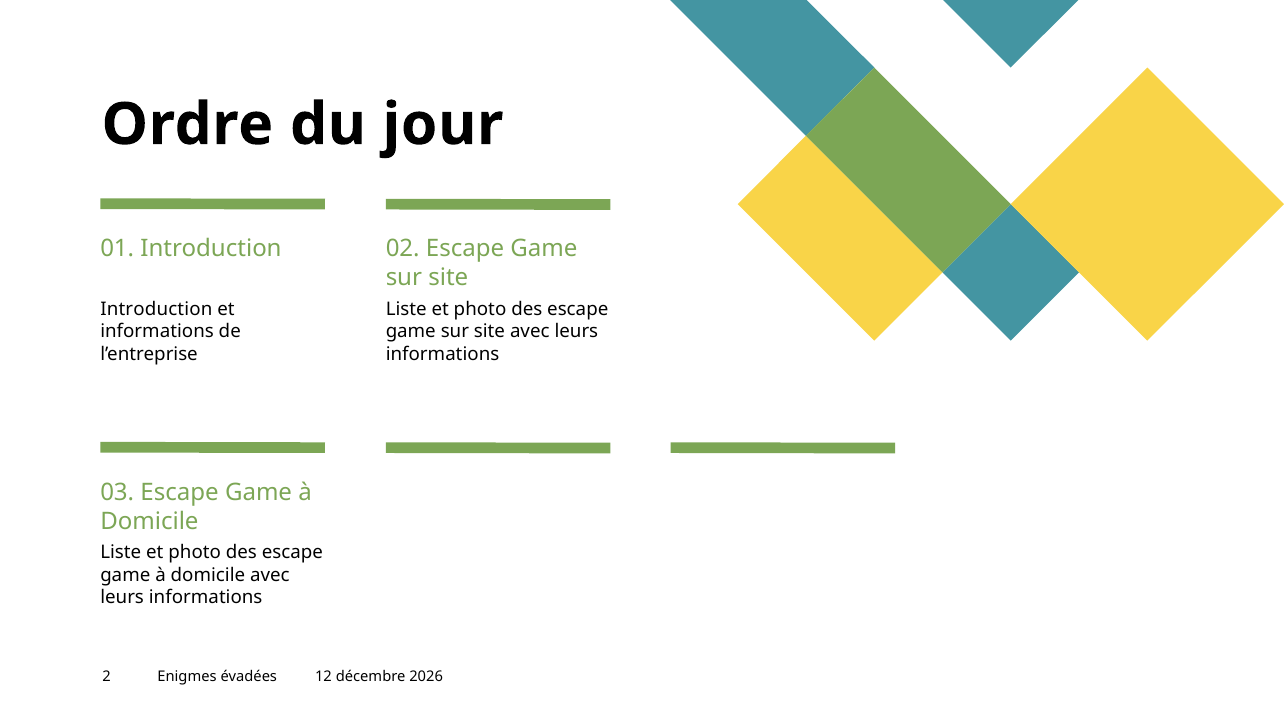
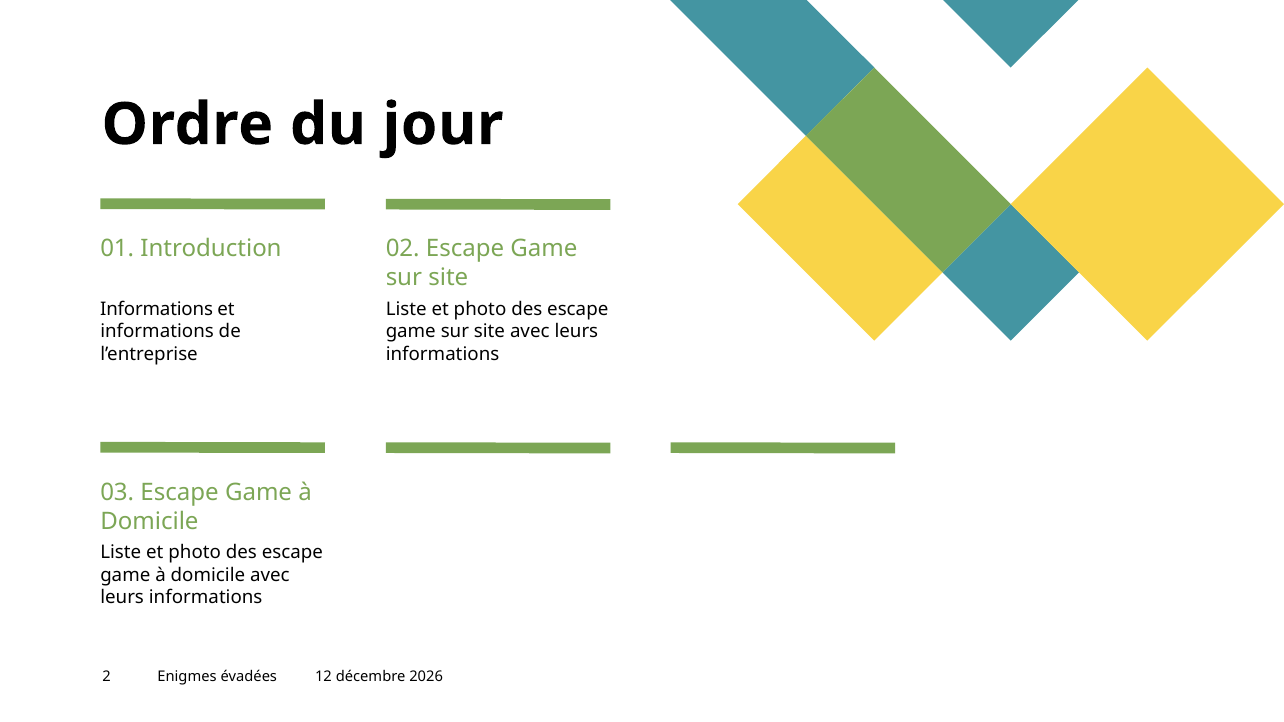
Introduction at (156, 309): Introduction -> Informations
